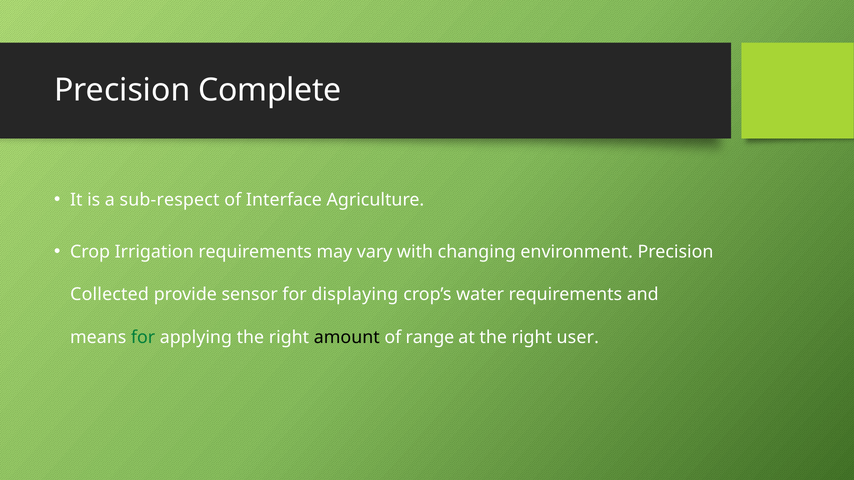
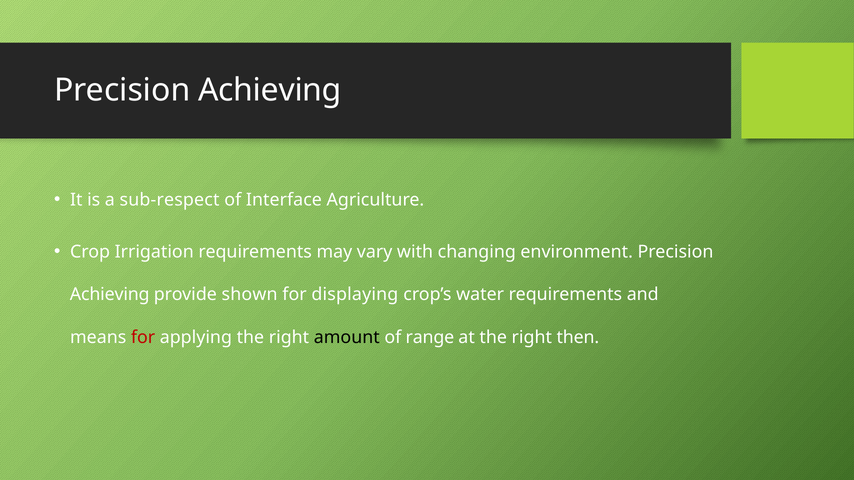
Complete at (270, 90): Complete -> Achieving
Collected at (110, 295): Collected -> Achieving
sensor: sensor -> shown
for at (143, 337) colour: green -> red
user: user -> then
